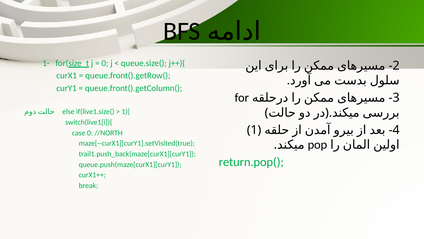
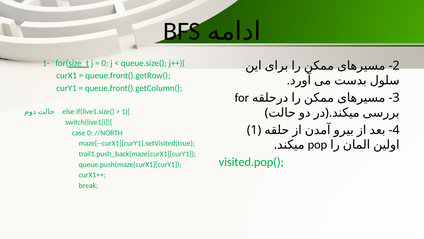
return.pop(: return.pop( -> visited.pop(
